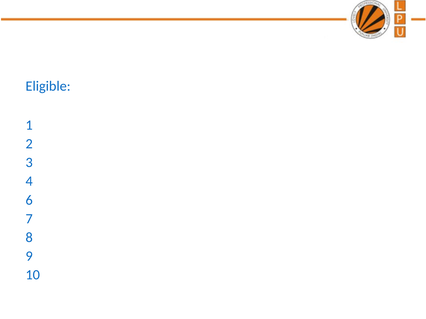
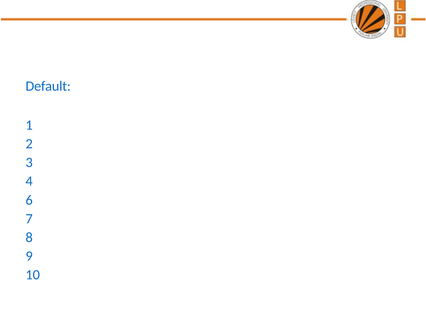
Eligible: Eligible -> Default
